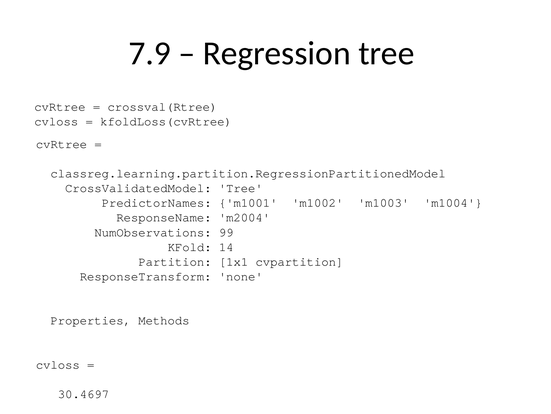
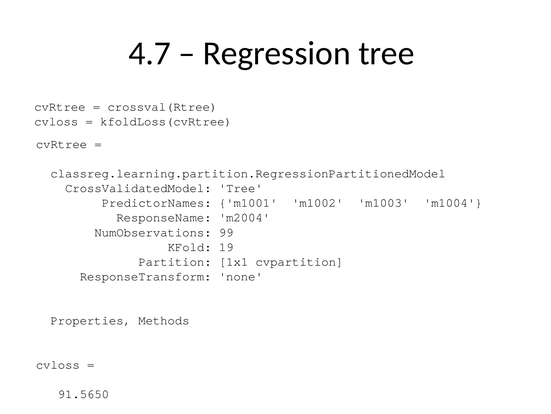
7.9: 7.9 -> 4.7
14: 14 -> 19
30.4697: 30.4697 -> 91.5650
